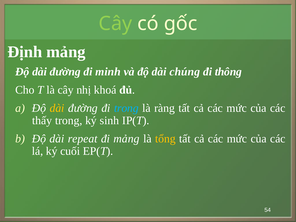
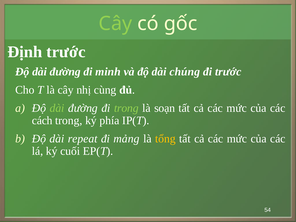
Định mảng: mảng -> trước
đi thông: thông -> trước
khoá: khoá -> cùng
dài at (57, 108) colour: yellow -> light green
trong at (126, 108) colour: light blue -> light green
ràng: ràng -> soạn
thấy: thấy -> cách
sinh: sinh -> phía
